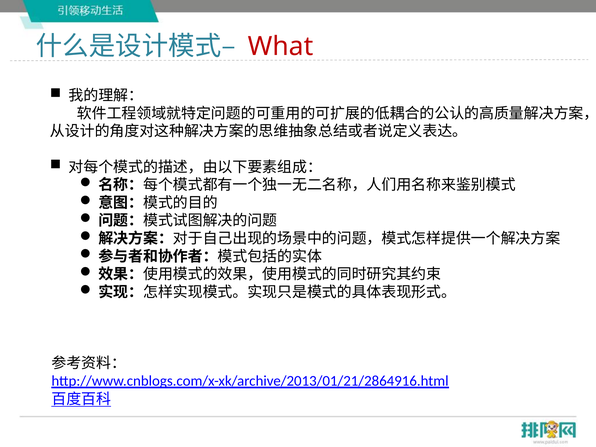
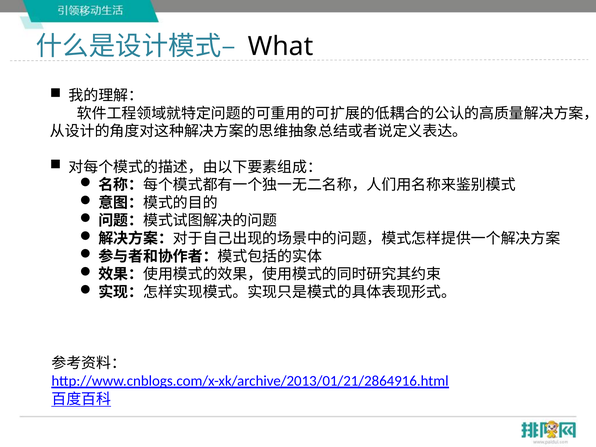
What colour: red -> black
